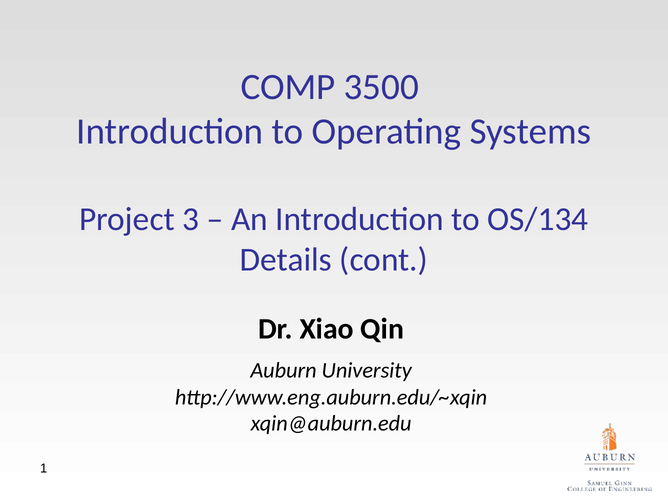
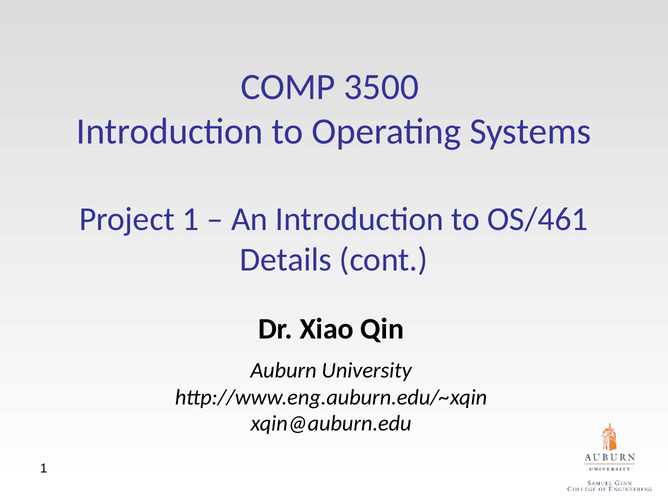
Project 3: 3 -> 1
OS/134: OS/134 -> OS/461
